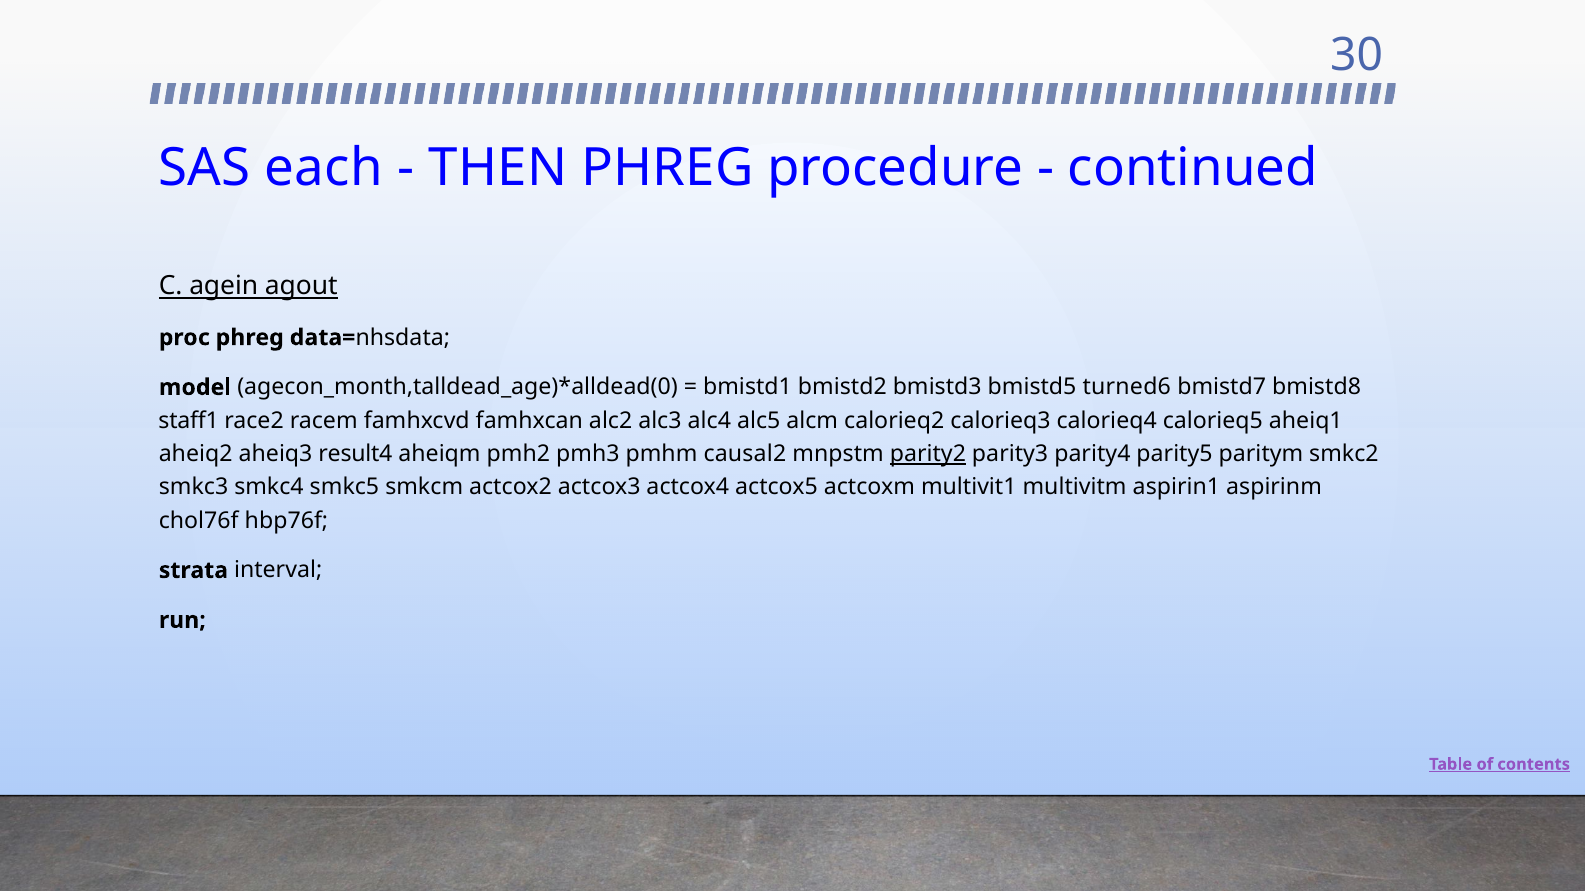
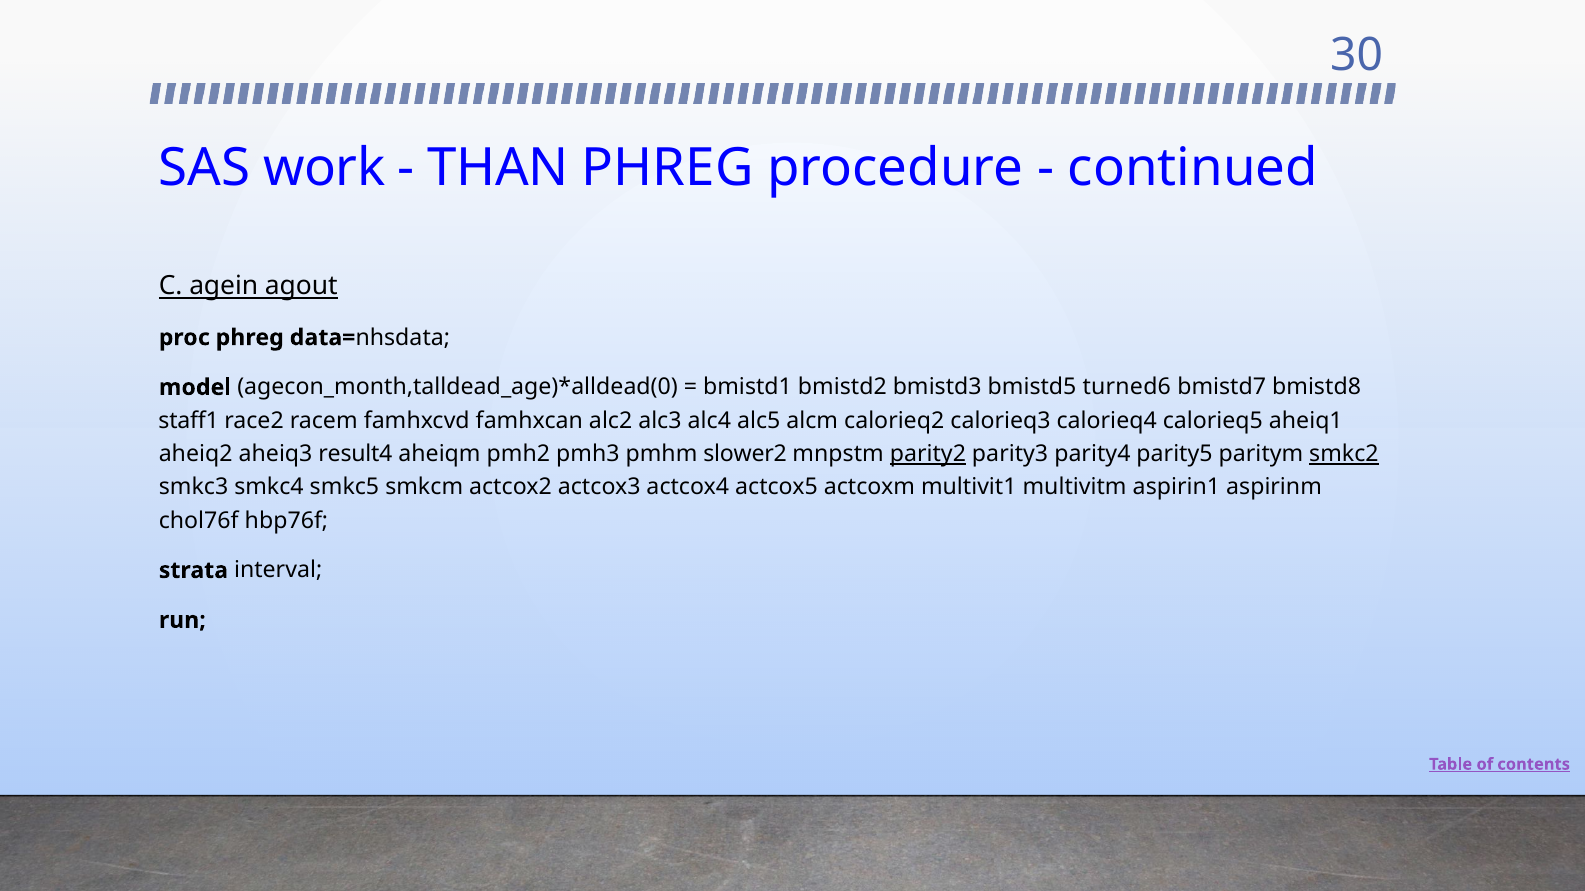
each: each -> work
THEN: THEN -> THAN
causal2: causal2 -> slower2
smkc2 underline: none -> present
